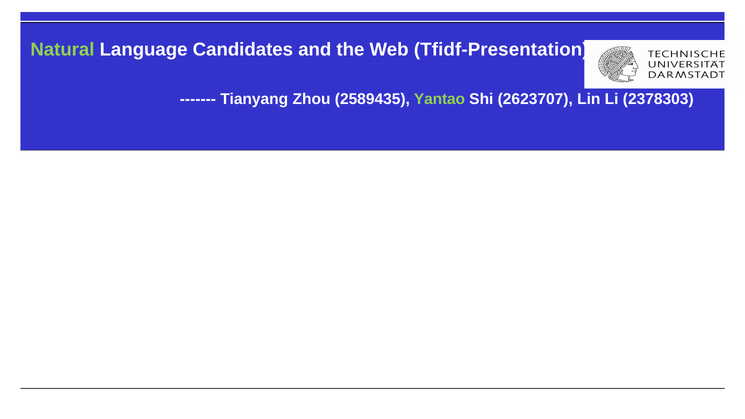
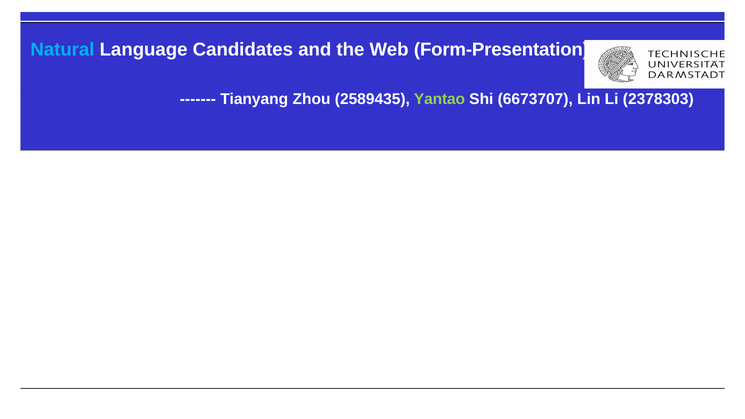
Natural colour: light green -> light blue
Tfidf-Presentation: Tfidf-Presentation -> Form-Presentation
2623707: 2623707 -> 6673707
